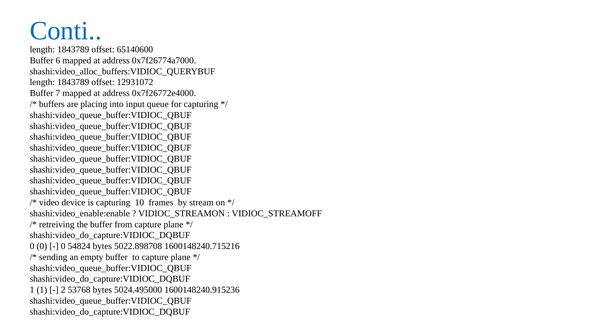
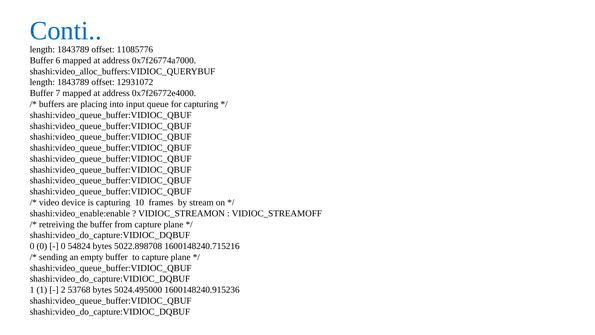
65140600: 65140600 -> 11085776
